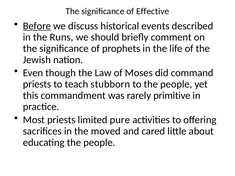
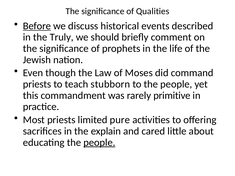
Effective: Effective -> Qualities
Runs: Runs -> Truly
moved: moved -> explain
people at (99, 143) underline: none -> present
